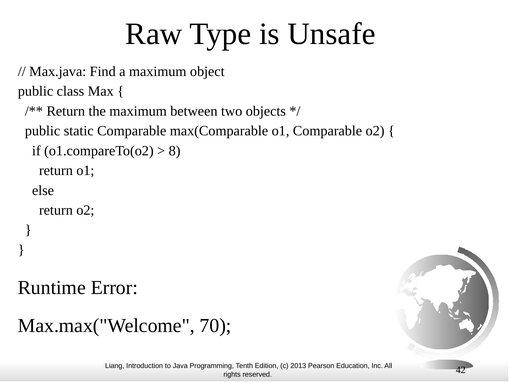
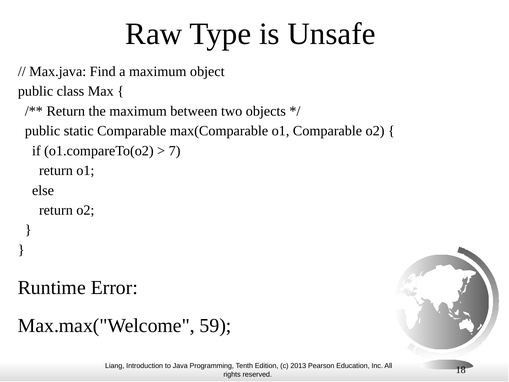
8: 8 -> 7
70: 70 -> 59
42: 42 -> 18
